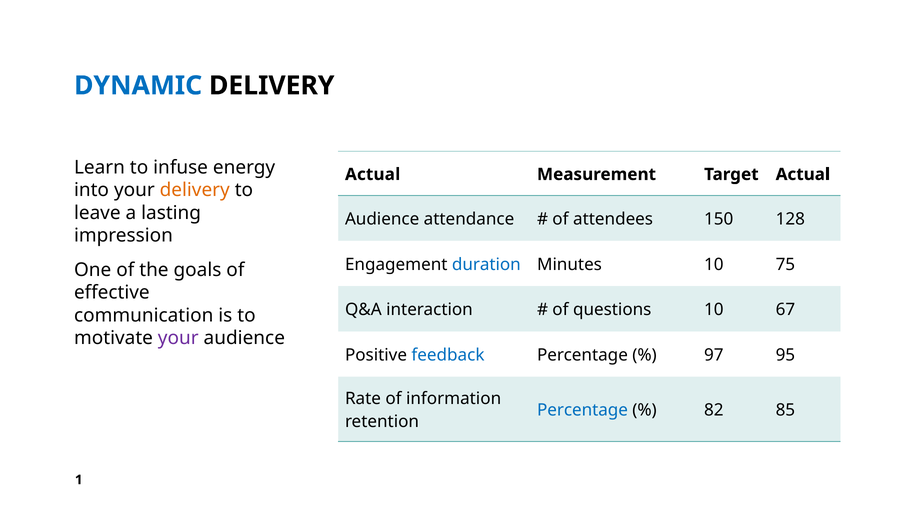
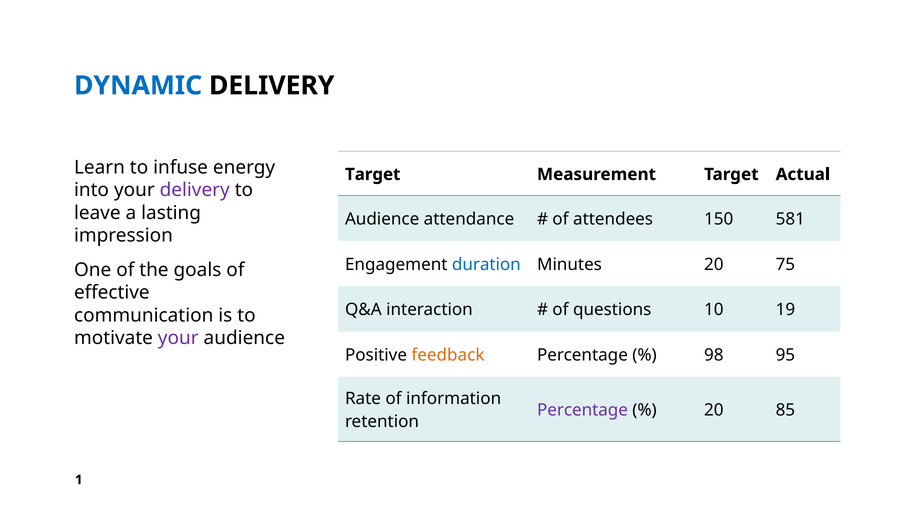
Actual at (373, 175): Actual -> Target
delivery at (195, 190) colour: orange -> purple
128: 128 -> 581
Minutes 10: 10 -> 20
67: 67 -> 19
feedback colour: blue -> orange
97: 97 -> 98
Percentage at (582, 410) colour: blue -> purple
82 at (714, 410): 82 -> 20
